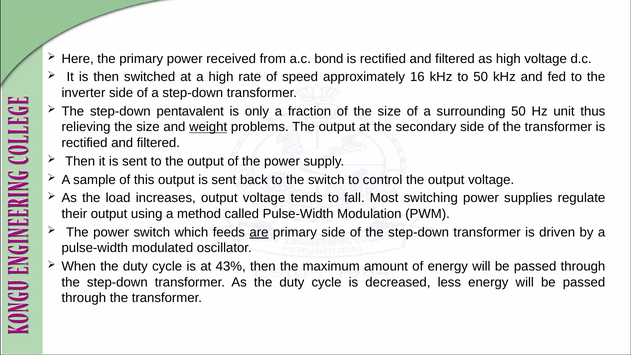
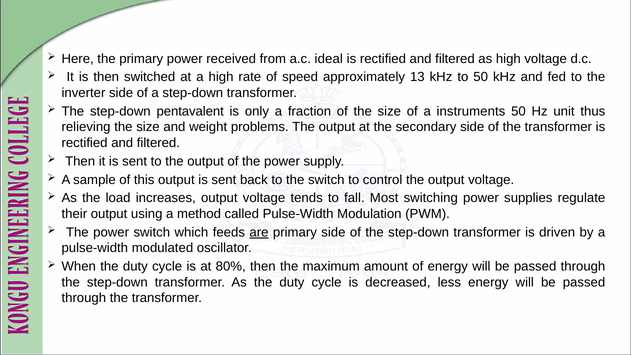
bond: bond -> ideal
16: 16 -> 13
surrounding: surrounding -> instruments
weight underline: present -> none
43%: 43% -> 80%
